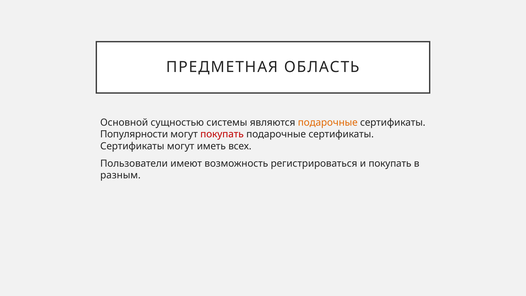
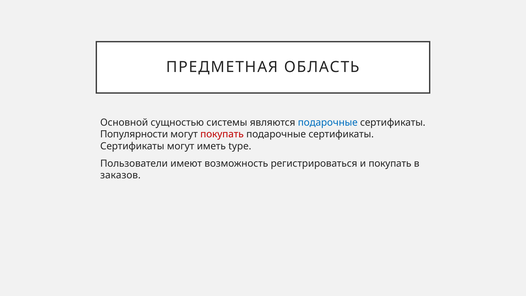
подарочные at (328, 122) colour: orange -> blue
всех: всех -> type
разным: разным -> заказов
